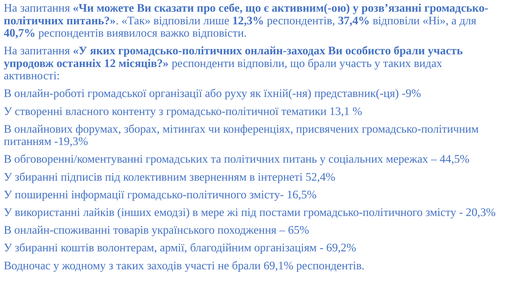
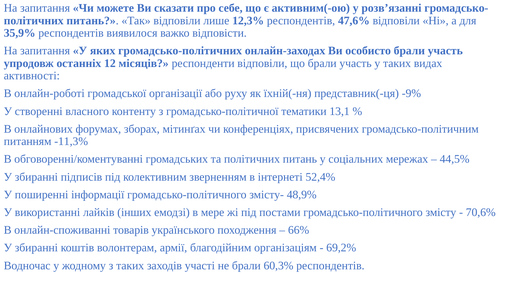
37,4%: 37,4% -> 47,6%
40,7%: 40,7% -> 35,9%
-19,3%: -19,3% -> -11,3%
16,5%: 16,5% -> 48,9%
20,3%: 20,3% -> 70,6%
65%: 65% -> 66%
69,1%: 69,1% -> 60,3%
